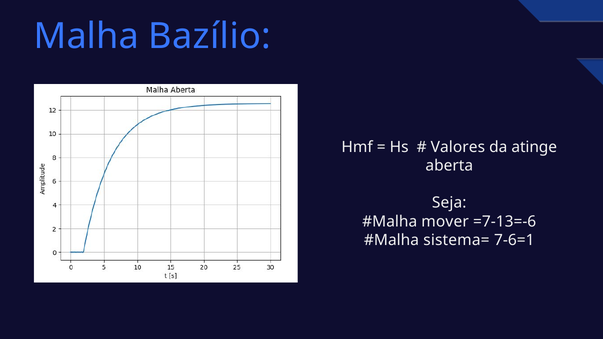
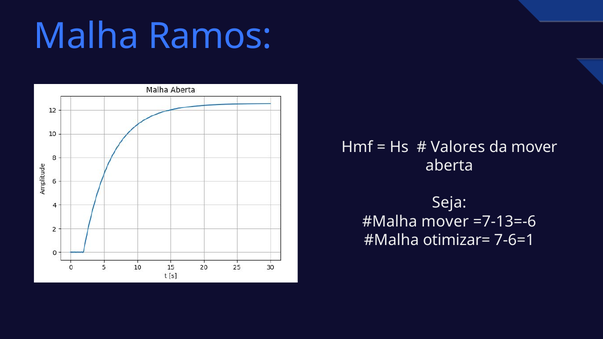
Bazílio: Bazílio -> Ramos
da atinge: atinge -> mover
sistema=: sistema= -> otimizar=
